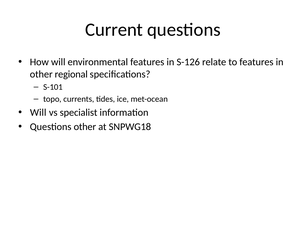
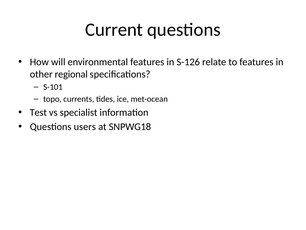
Will at (38, 112): Will -> Test
Questions other: other -> users
